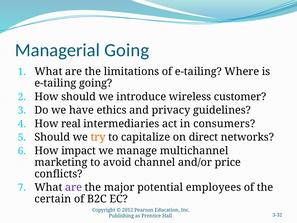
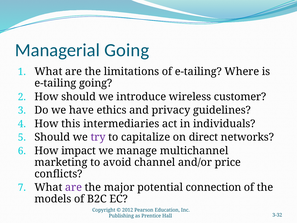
real: real -> this
consumers: consumers -> individuals
try colour: orange -> purple
employees: employees -> connection
certain: certain -> models
